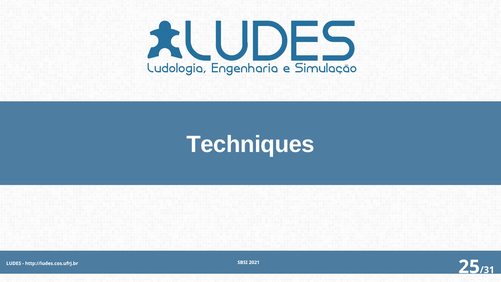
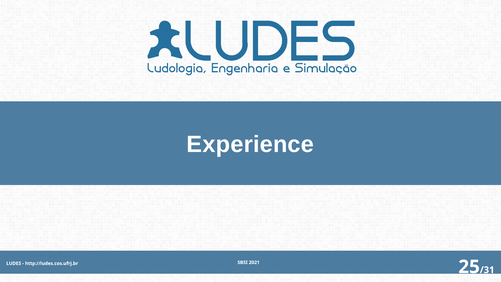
Techniques: Techniques -> Experience
